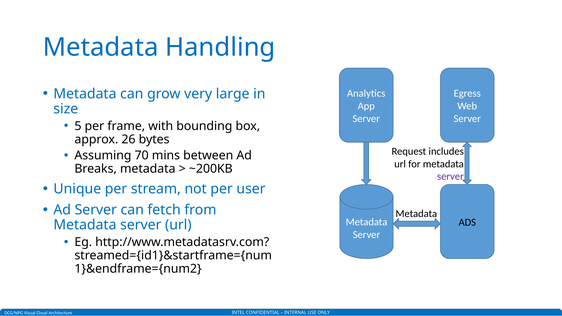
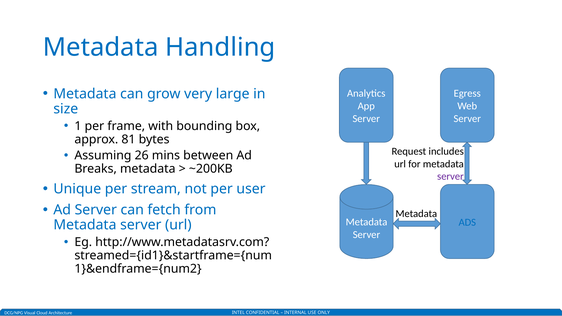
5: 5 -> 1
26: 26 -> 81
70: 70 -> 26
ADS colour: black -> blue
